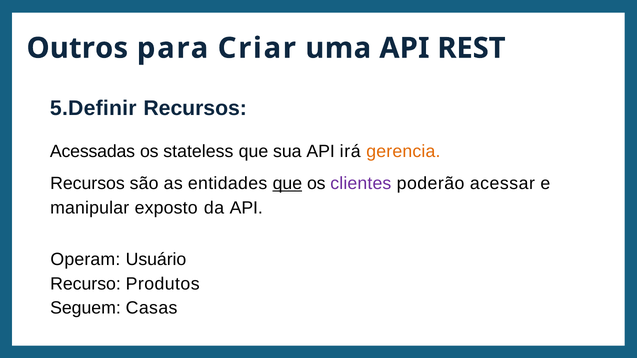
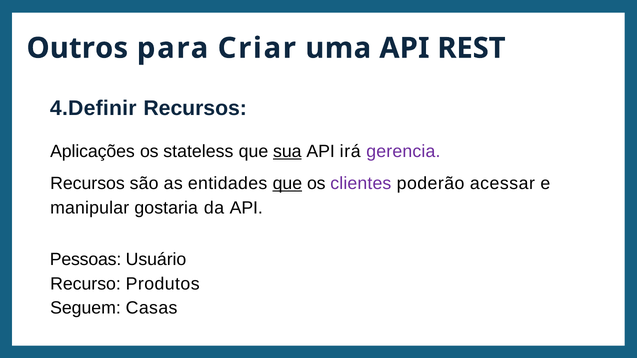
5.Definir: 5.Definir -> 4.Definir
Acessadas: Acessadas -> Aplicações
sua underline: none -> present
gerencia colour: orange -> purple
exposto: exposto -> gostaria
Operam: Operam -> Pessoas
